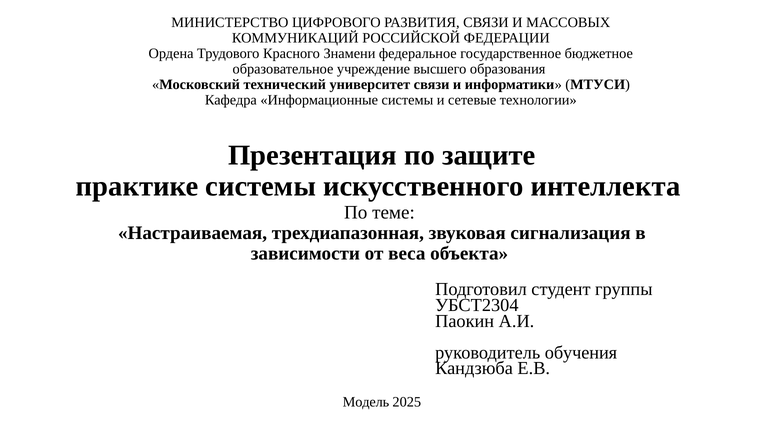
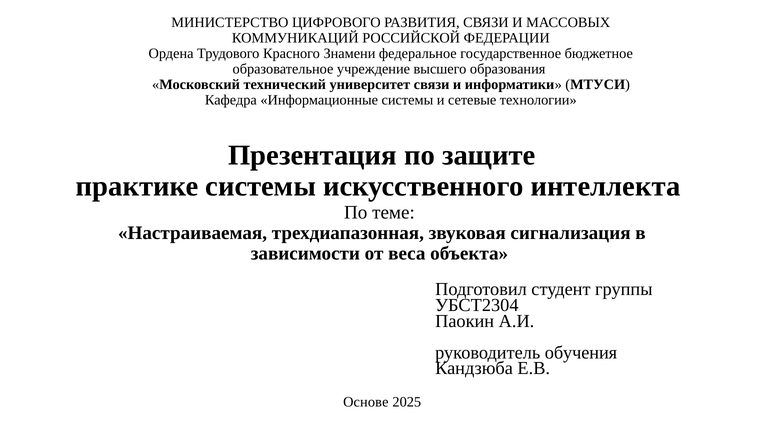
Модель: Модель -> Основе
